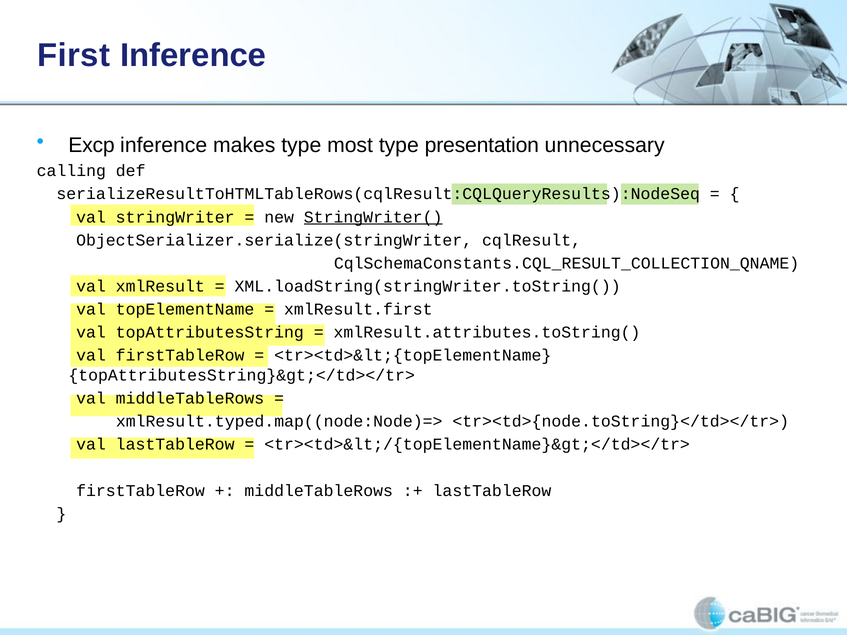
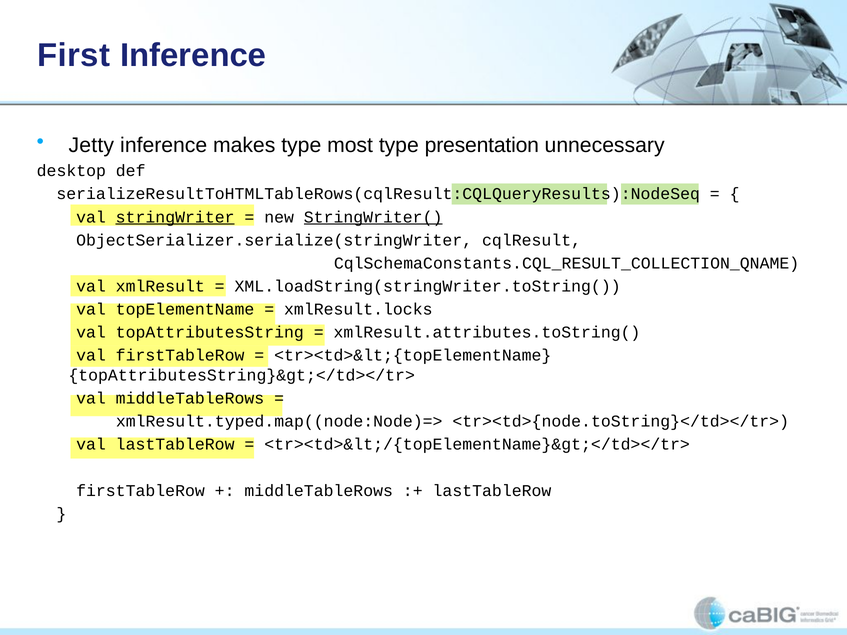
Excp: Excp -> Jetty
calling: calling -> desktop
stringWriter underline: none -> present
xmlResult.first: xmlResult.first -> xmlResult.locks
